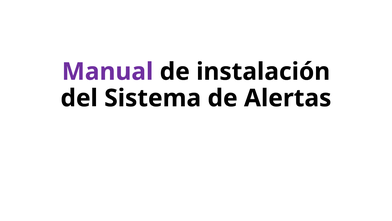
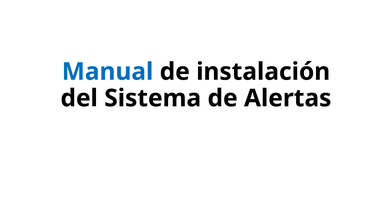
Manual colour: purple -> blue
